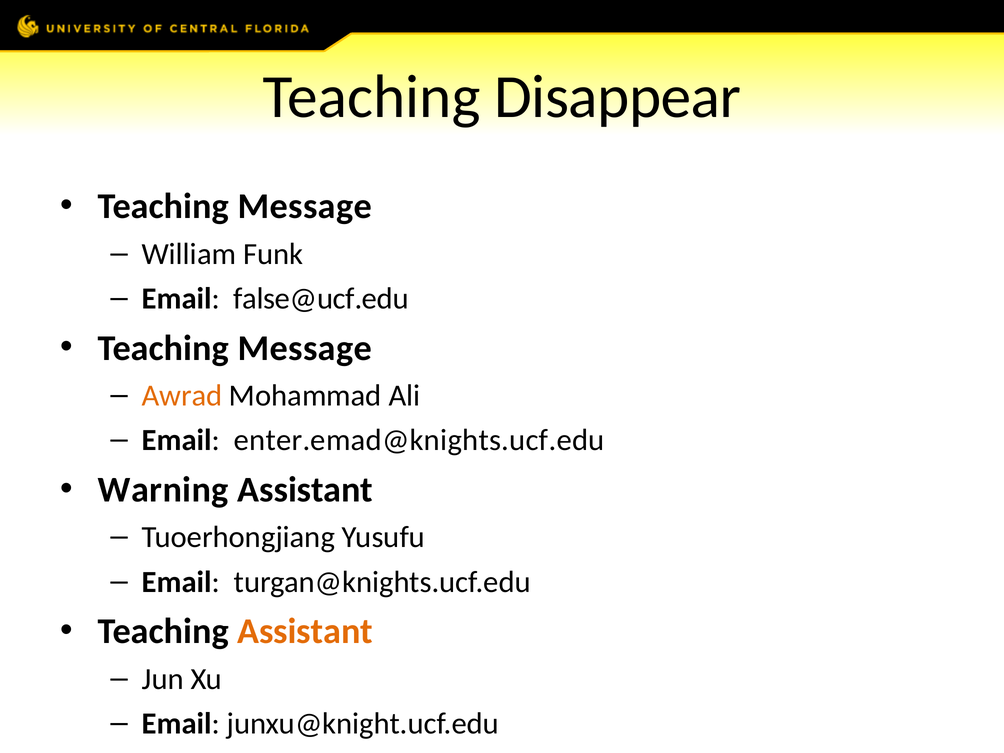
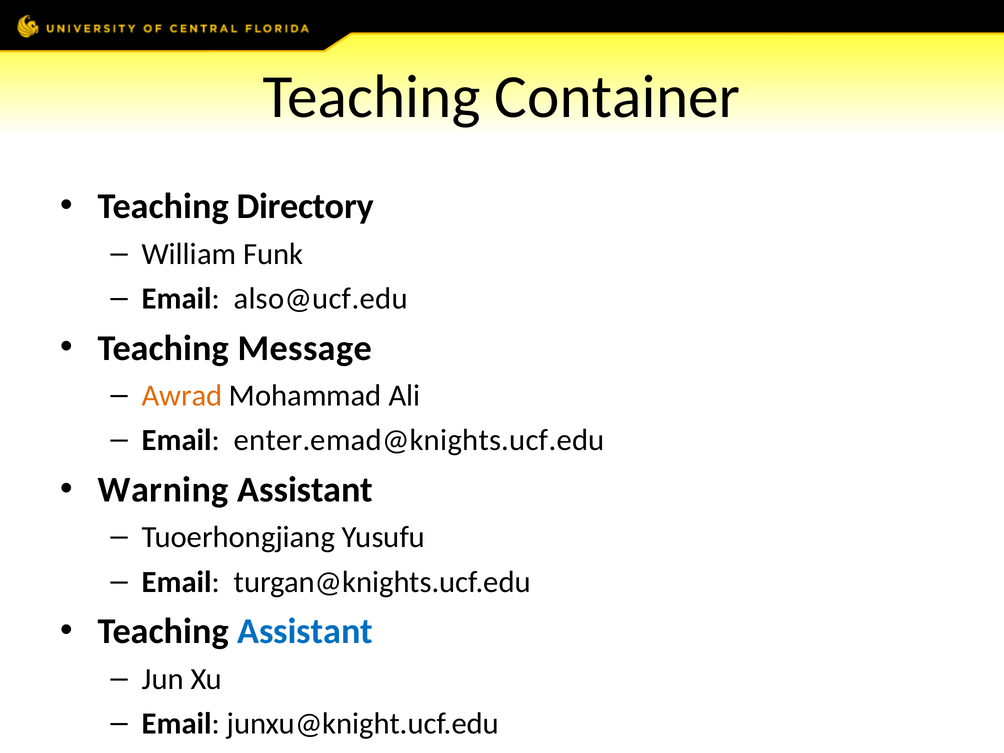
Disappear: Disappear -> Container
Message at (305, 206): Message -> Directory
false@ucf.edu: false@ucf.edu -> also@ucf.edu
Assistant at (305, 631) colour: orange -> blue
